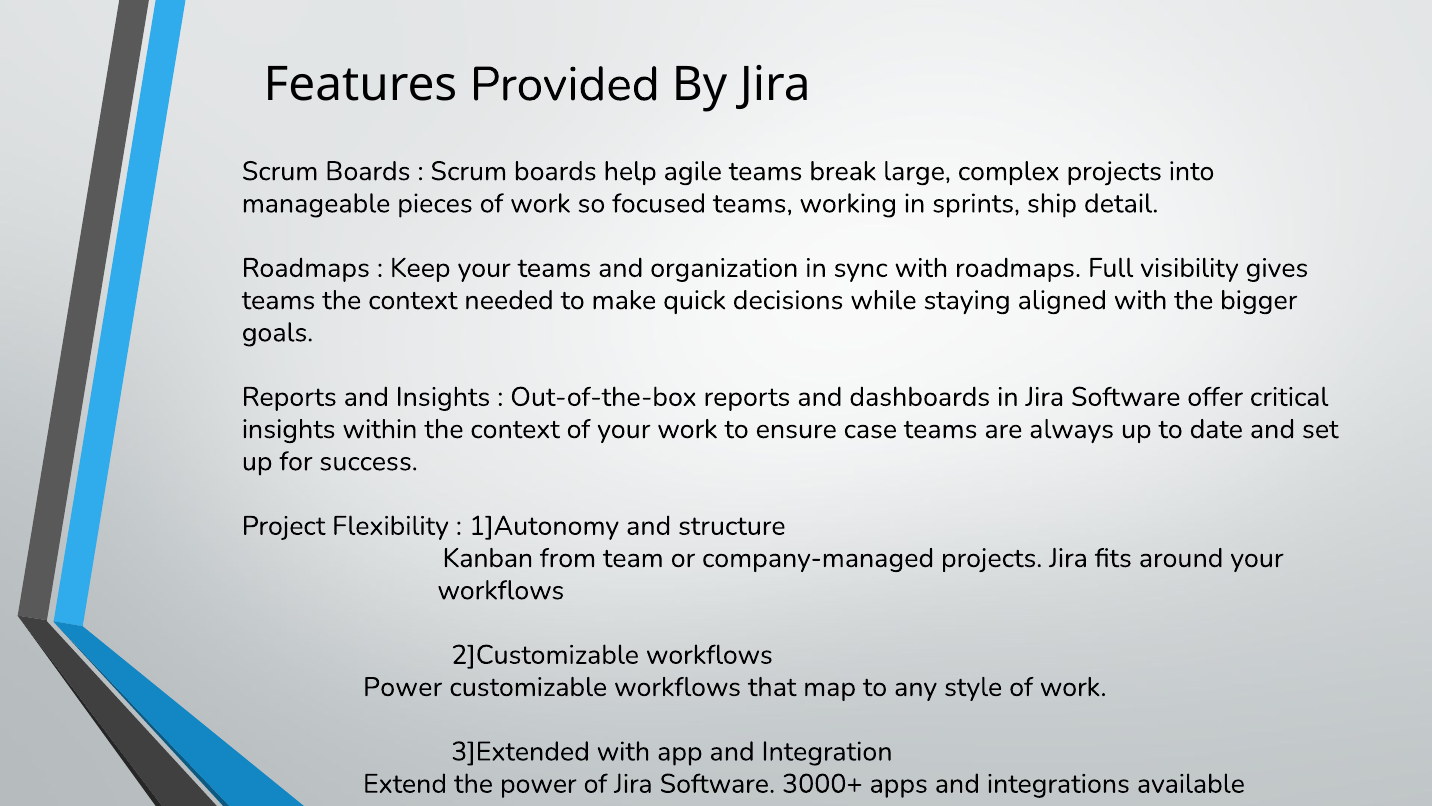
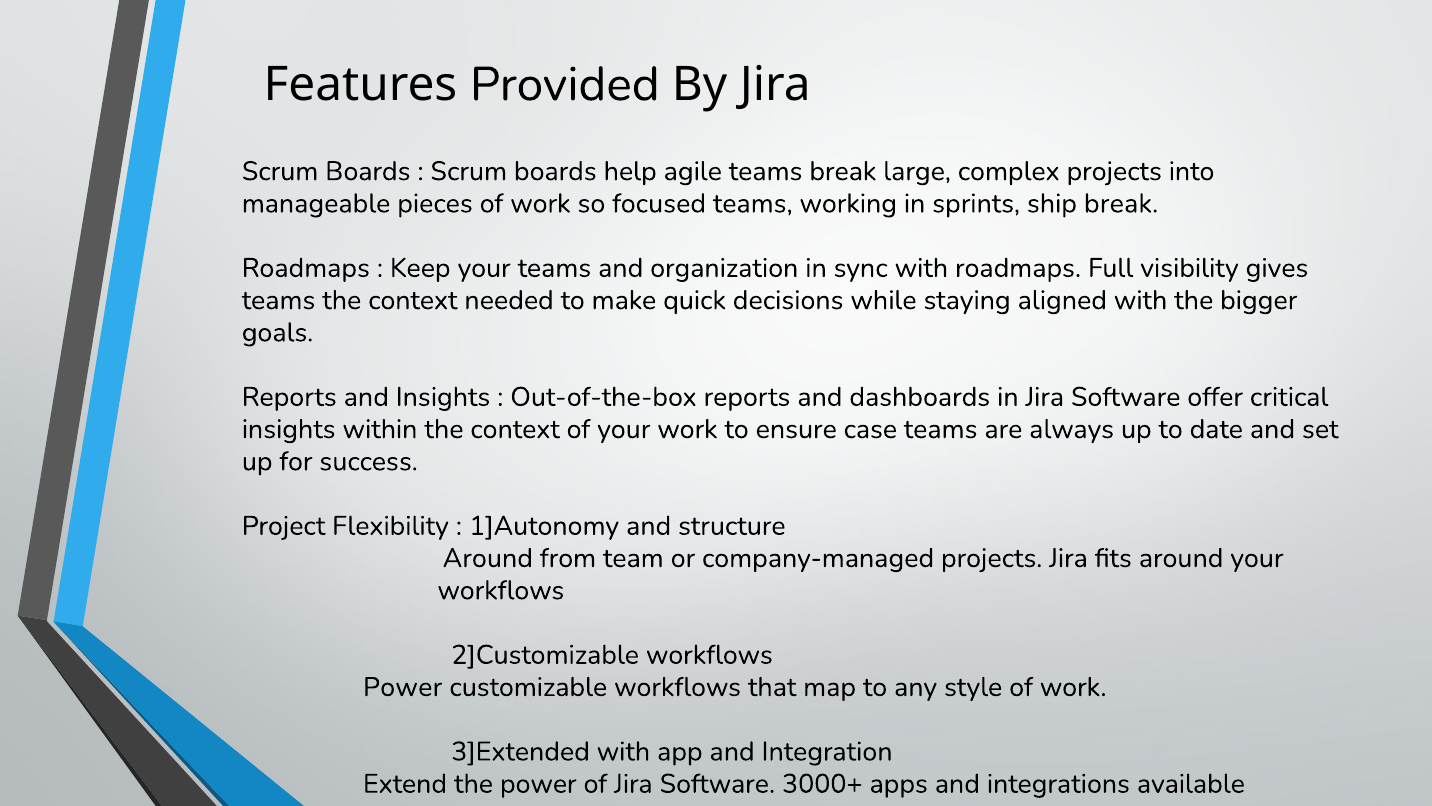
ship detail: detail -> break
Kanban at (488, 558): Kanban -> Around
